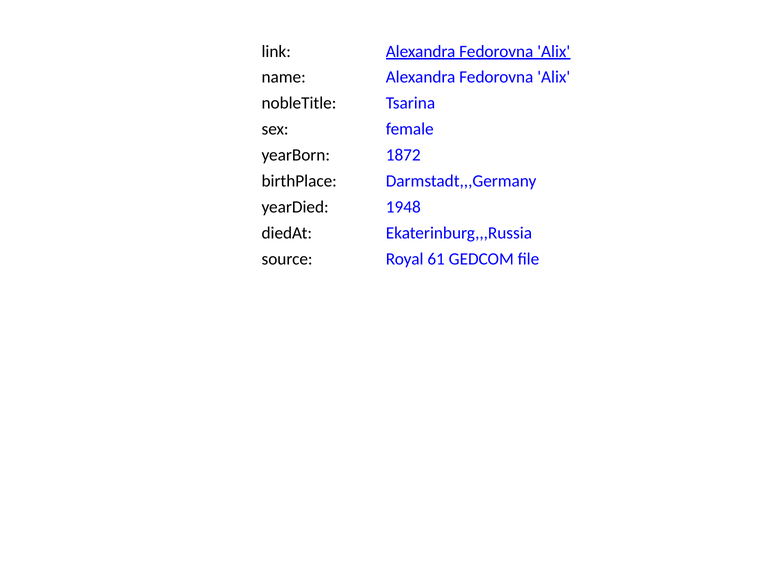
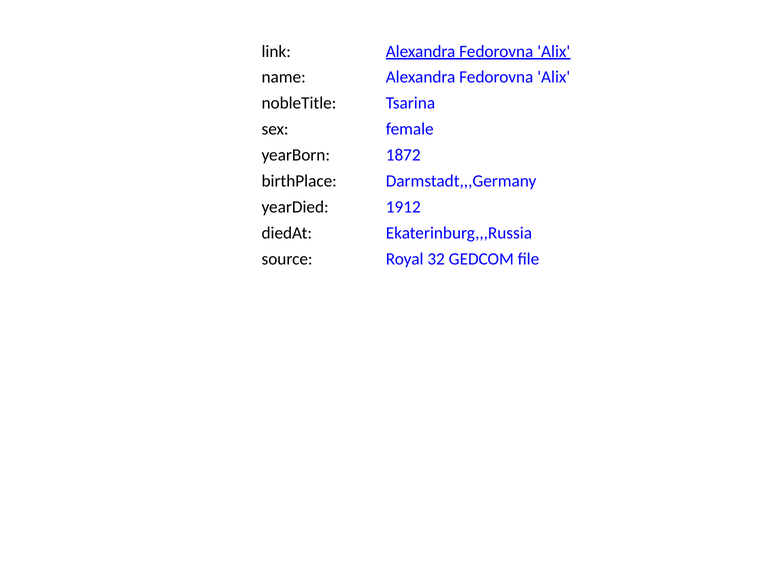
1948: 1948 -> 1912
61: 61 -> 32
